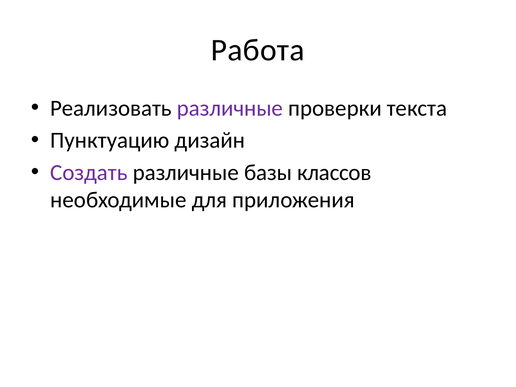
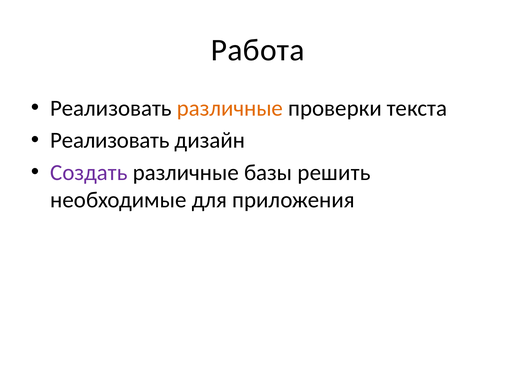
различные at (230, 108) colour: purple -> orange
Пунктуацию at (110, 140): Пунктуацию -> Реализовать
классов: классов -> решить
